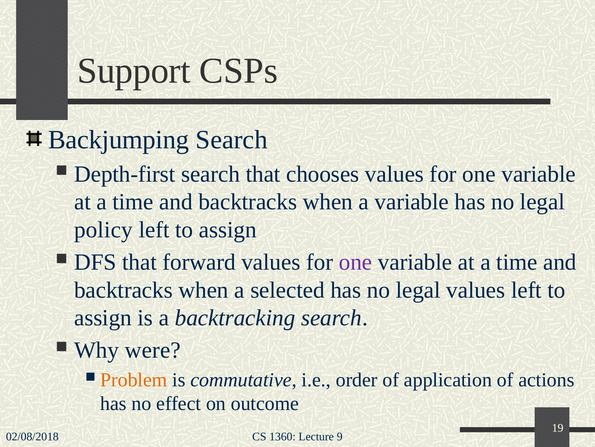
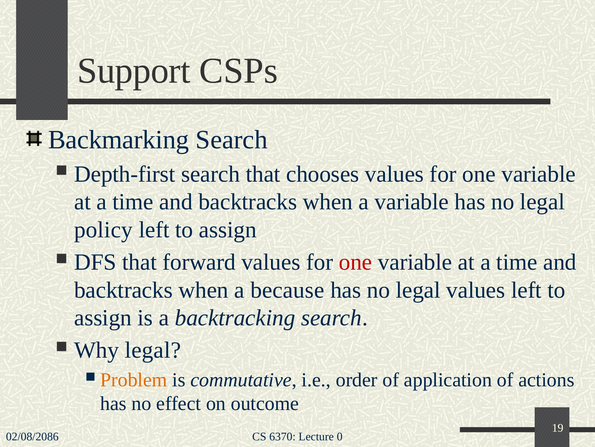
Backjumping: Backjumping -> Backmarking
one at (355, 262) colour: purple -> red
selected: selected -> because
Why were: were -> legal
02/08/2018: 02/08/2018 -> 02/08/2086
1360: 1360 -> 6370
9: 9 -> 0
